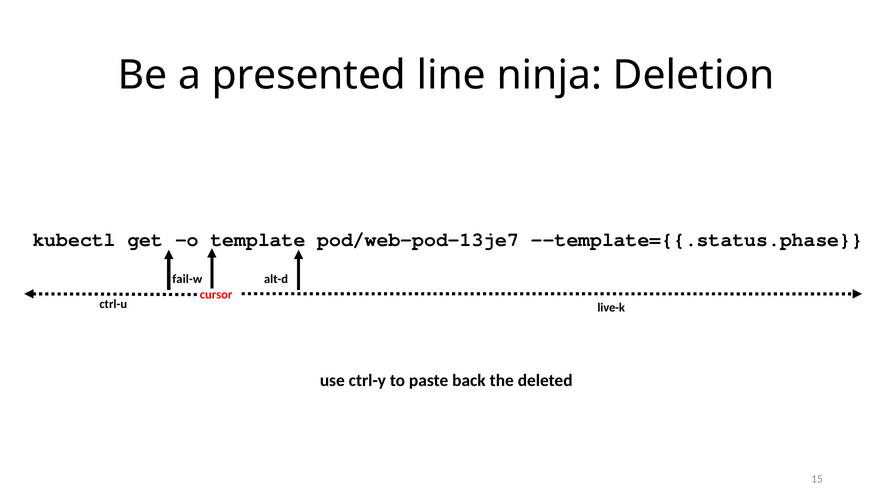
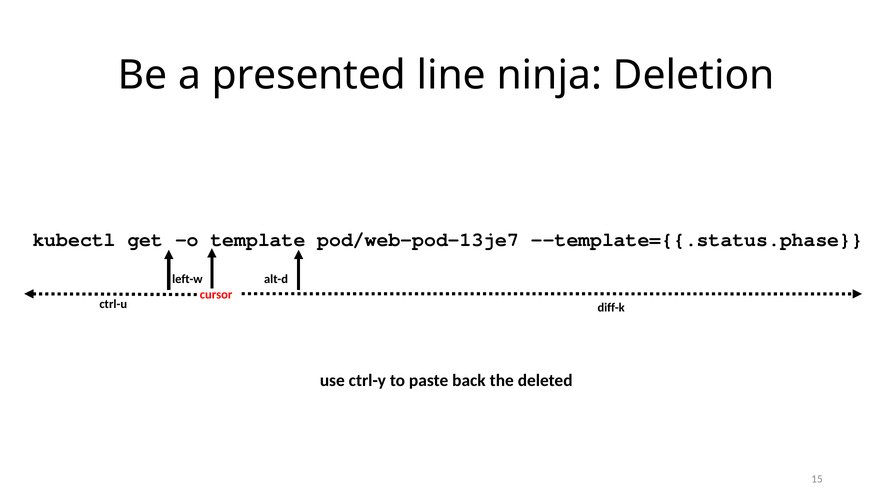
fail-w: fail-w -> left-w
live-k: live-k -> diff-k
